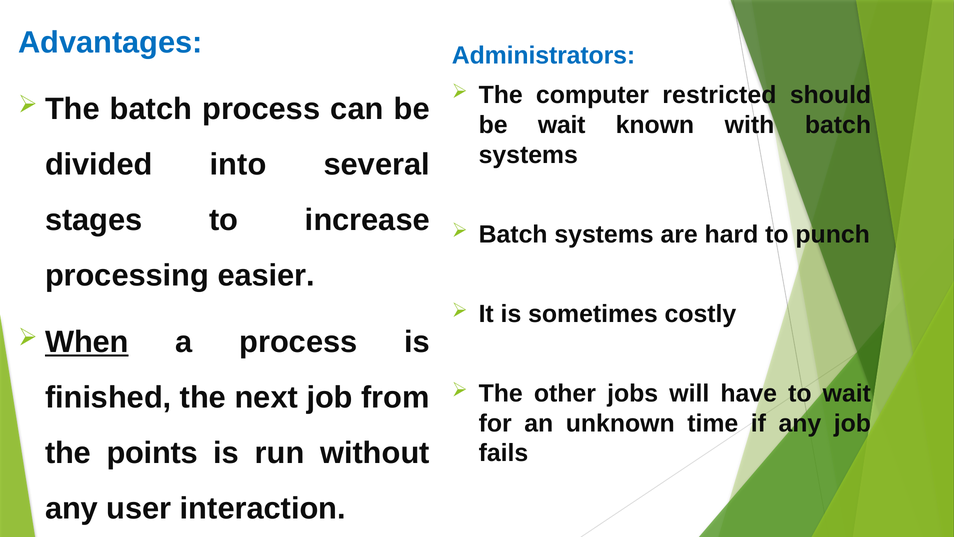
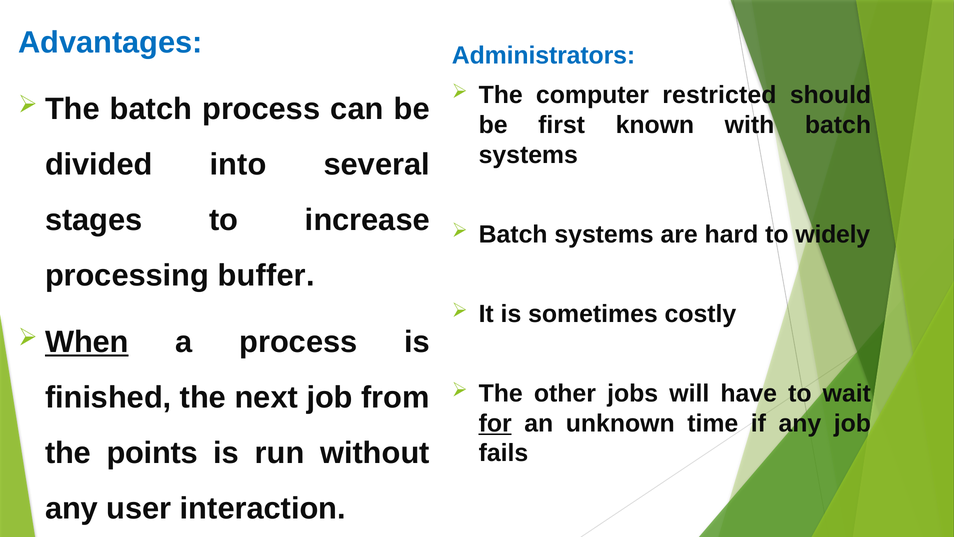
be wait: wait -> first
punch: punch -> widely
easier: easier -> buffer
for underline: none -> present
